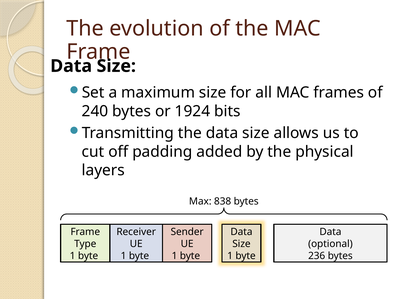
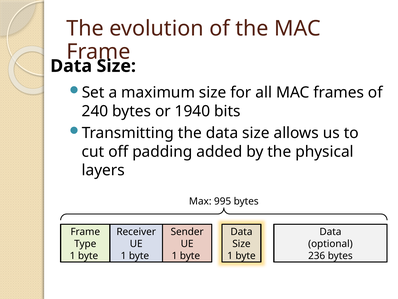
1924: 1924 -> 1940
838: 838 -> 995
